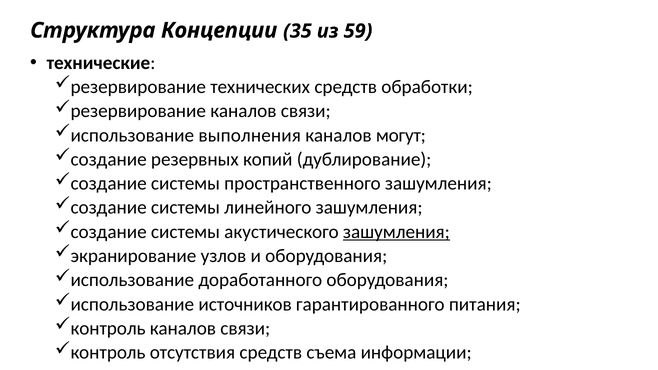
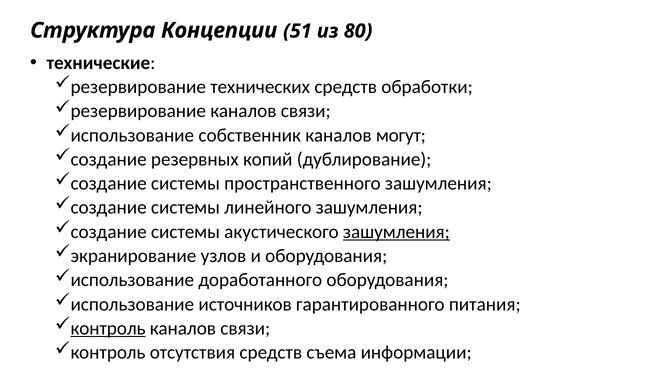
35: 35 -> 51
59: 59 -> 80
выполнения: выполнения -> собственник
контроль at (108, 328) underline: none -> present
